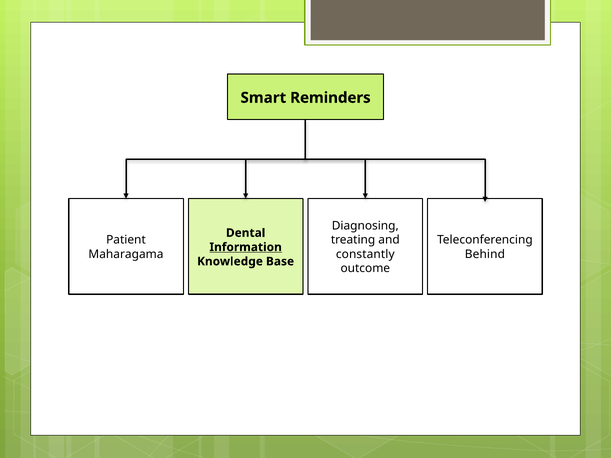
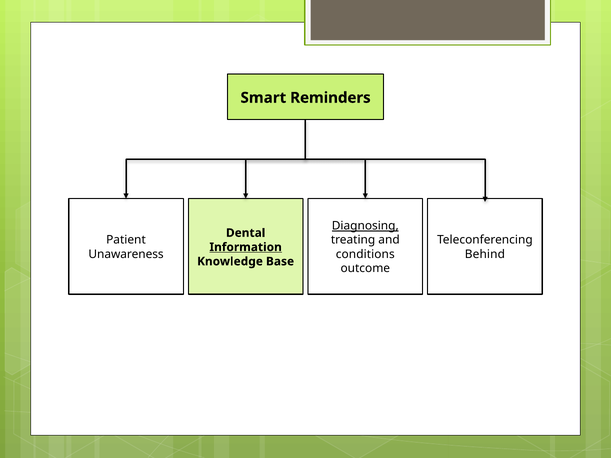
Diagnosing underline: none -> present
Maharagama: Maharagama -> Unawareness
constantly: constantly -> conditions
